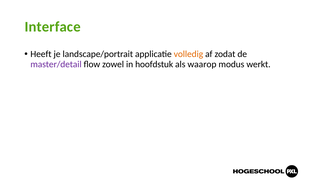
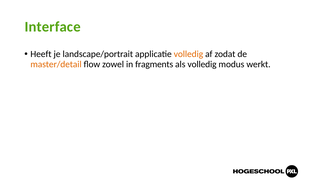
master/detail colour: purple -> orange
hoofdstuk: hoofdstuk -> fragments
als waarop: waarop -> volledig
